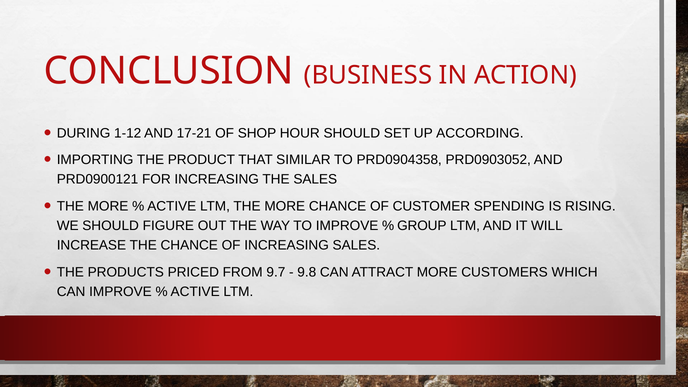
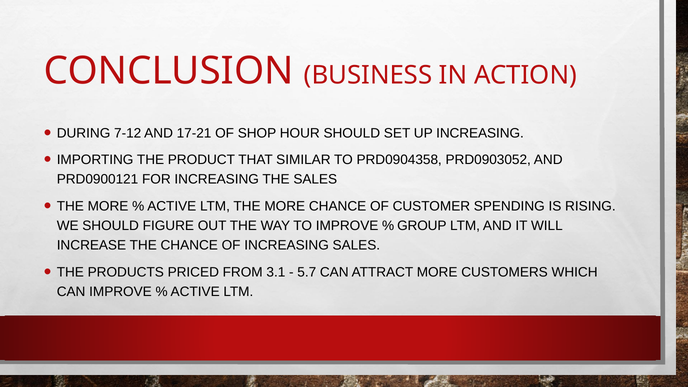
1-12: 1-12 -> 7-12
UP ACCORDING: ACCORDING -> INCREASING
9.7: 9.7 -> 3.1
9.8: 9.8 -> 5.7
